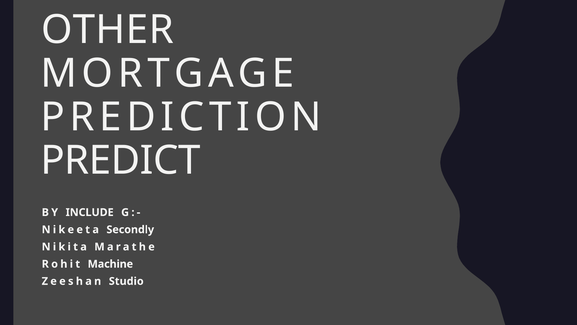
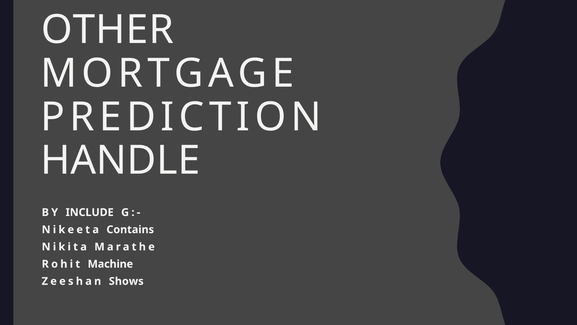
PREDICT: PREDICT -> HANDLE
Secondly: Secondly -> Contains
Studio: Studio -> Shows
